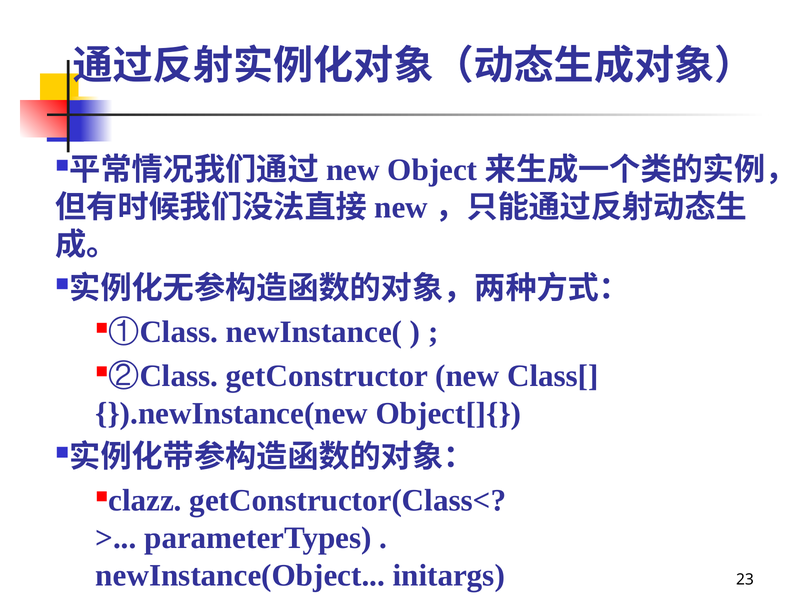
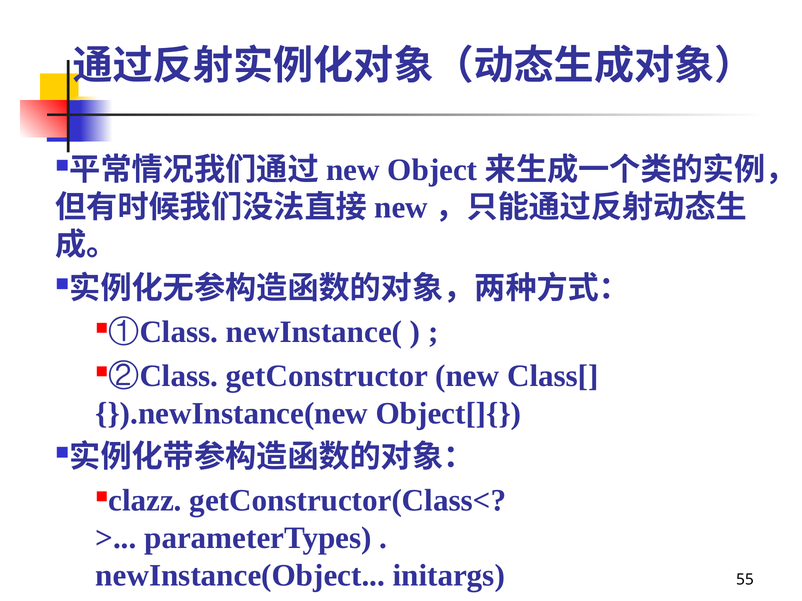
23: 23 -> 55
